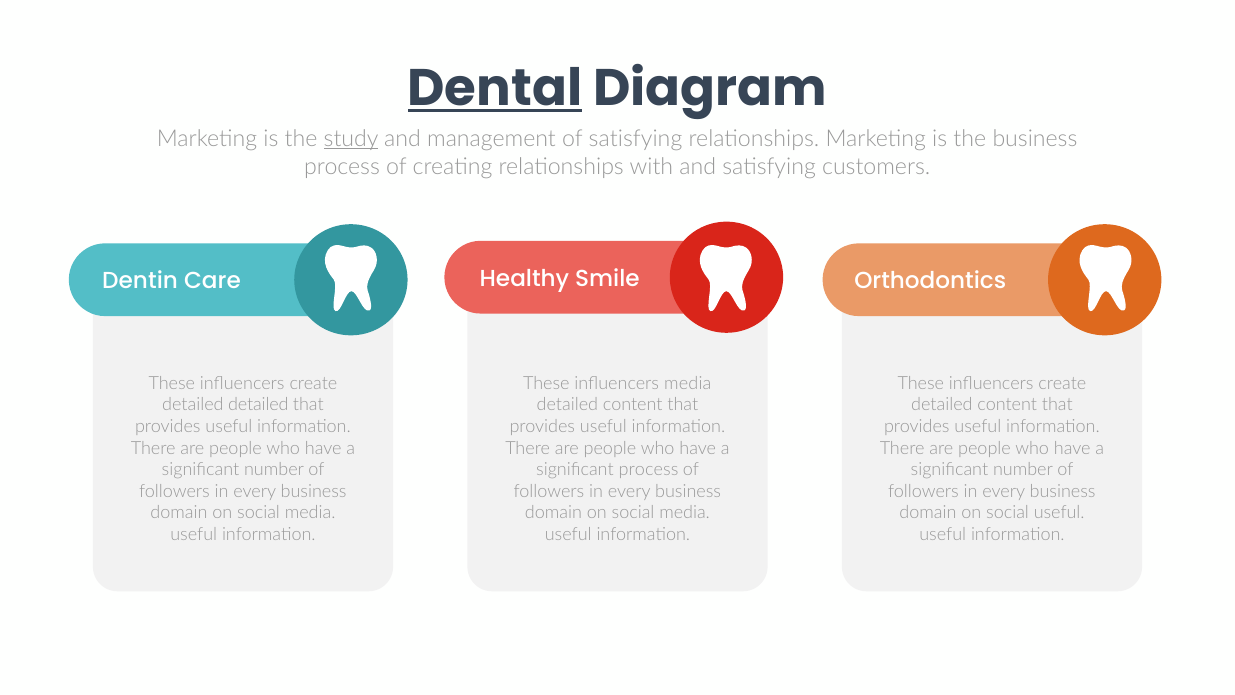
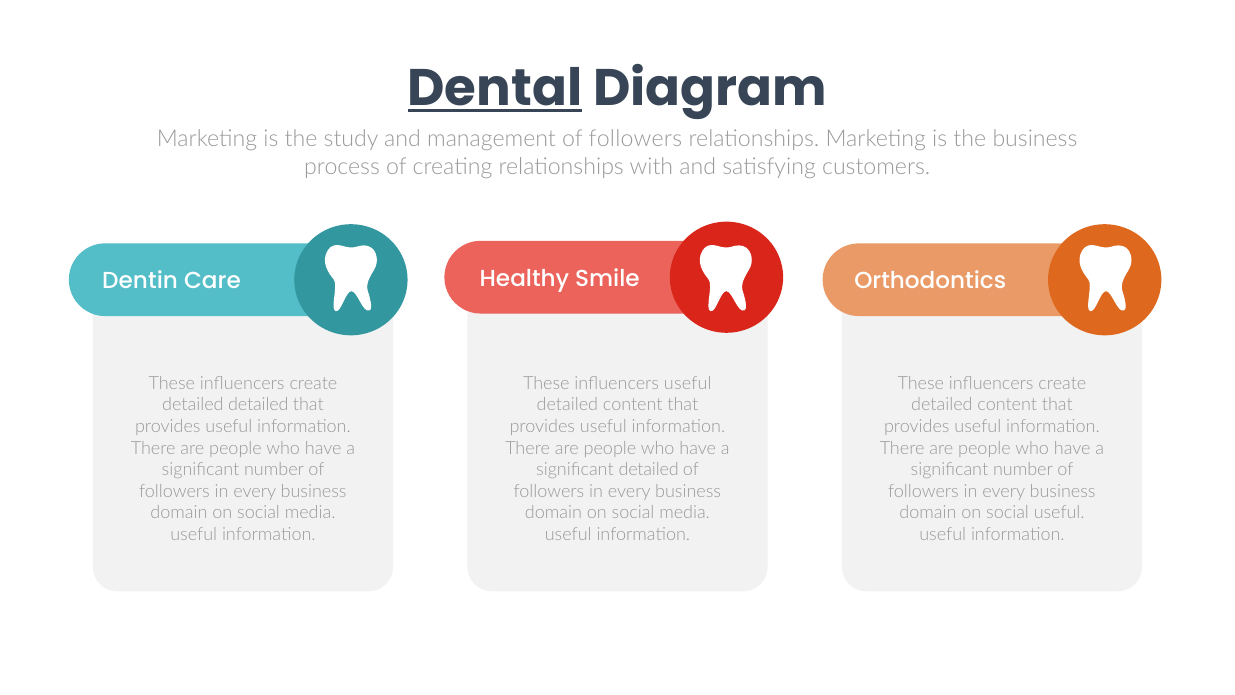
study underline: present -> none
management of satisfying: satisfying -> followers
influencers media: media -> useful
significant process: process -> detailed
